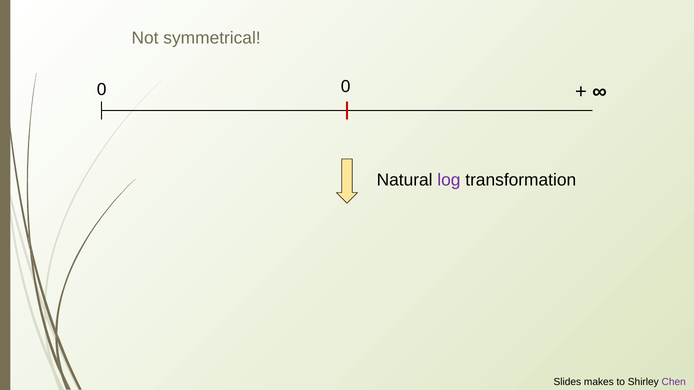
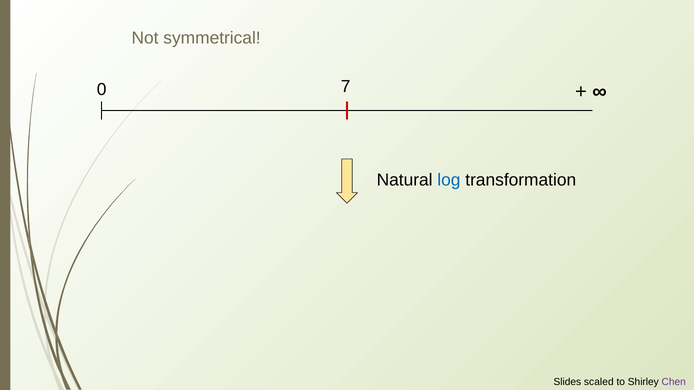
0 0: 0 -> 7
log colour: purple -> blue
makes: makes -> scaled
